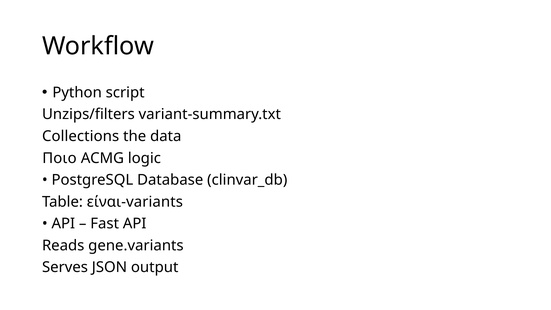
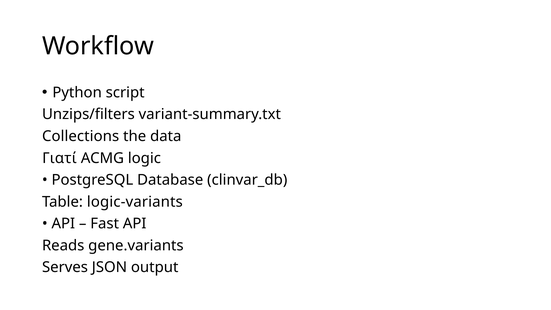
Ποιο: Ποιο -> Γιατί
είναι-variants: είναι-variants -> logic-variants
